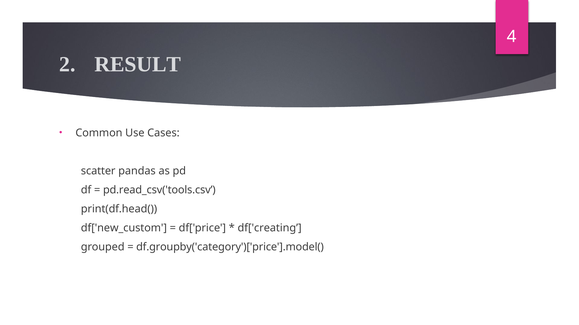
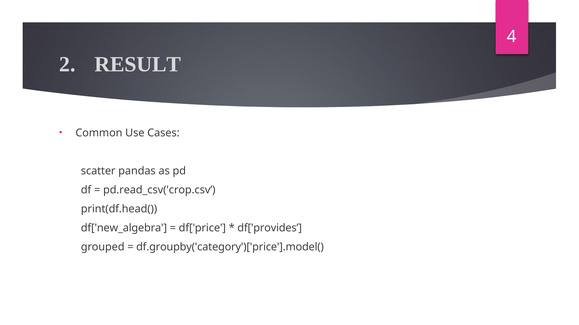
pd.read_csv('tools.csv: pd.read_csv('tools.csv -> pd.read_csv('crop.csv
df['new_custom: df['new_custom -> df['new_algebra
df['creating: df['creating -> df['provides
